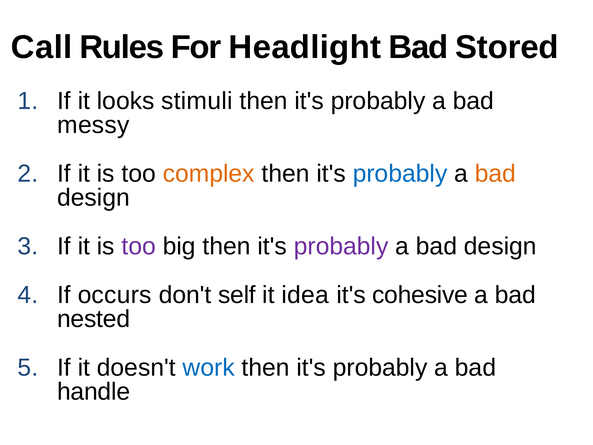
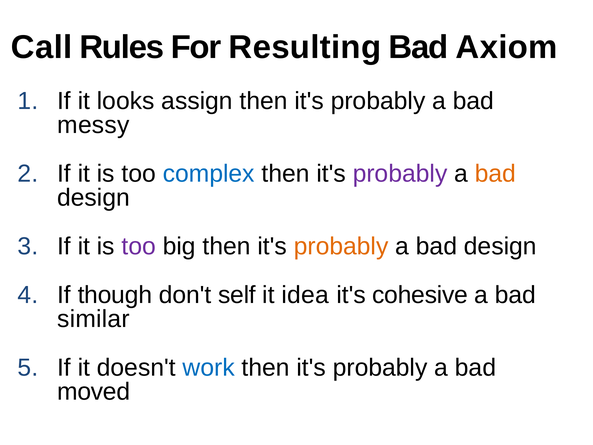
Headlight: Headlight -> Resulting
Stored: Stored -> Axiom
stimuli: stimuli -> assign
complex colour: orange -> blue
probably at (400, 174) colour: blue -> purple
probably at (341, 246) colour: purple -> orange
occurs: occurs -> though
nested: nested -> similar
handle: handle -> moved
